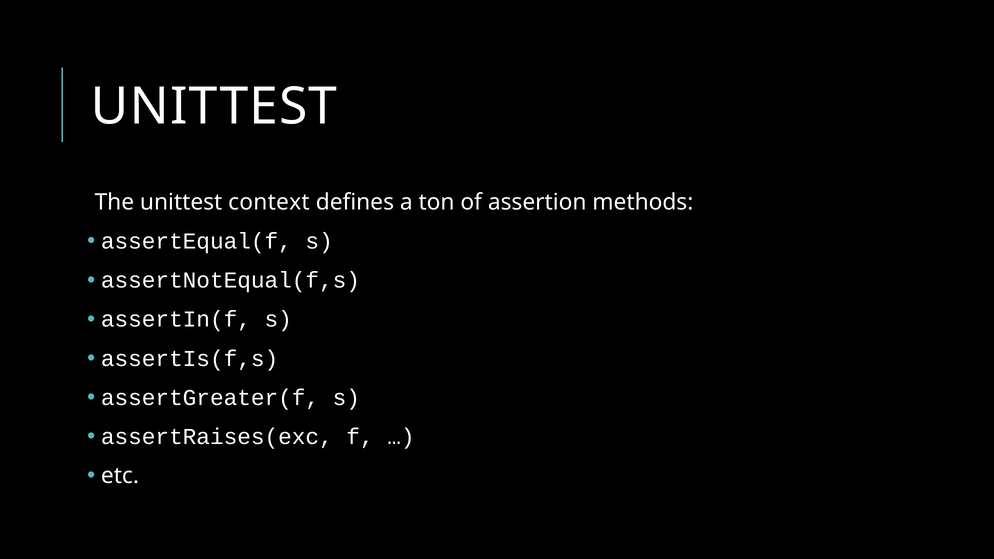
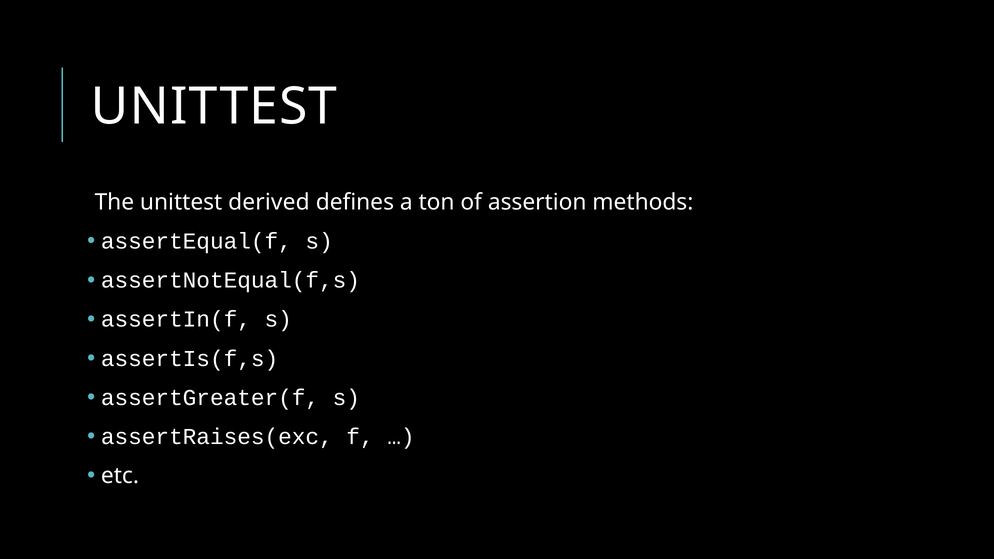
context: context -> derived
